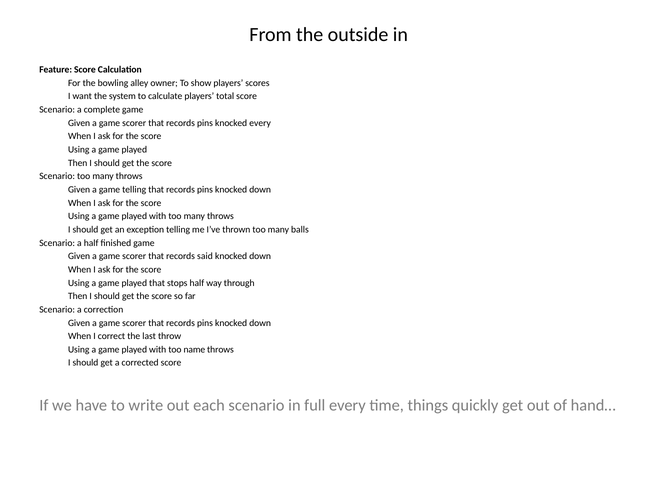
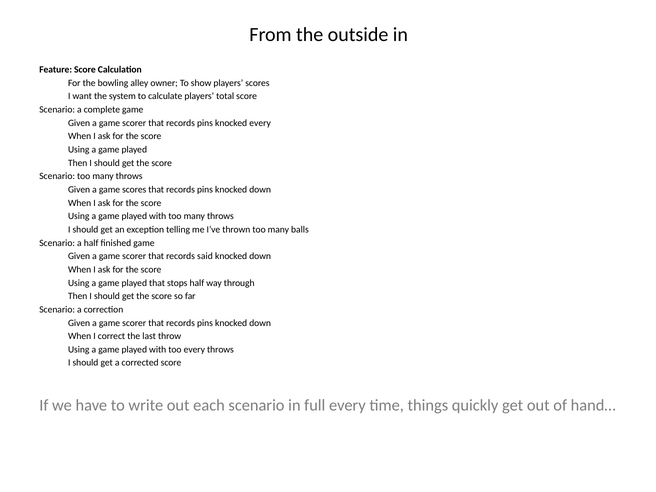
game telling: telling -> scores
too name: name -> every
